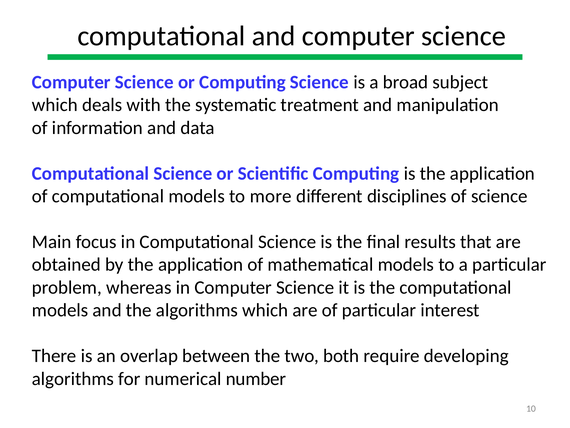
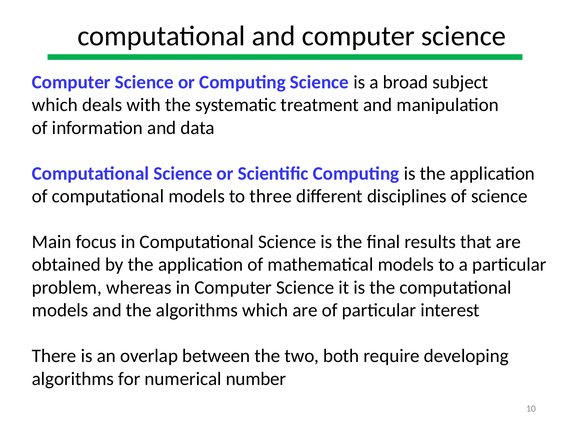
more: more -> three
